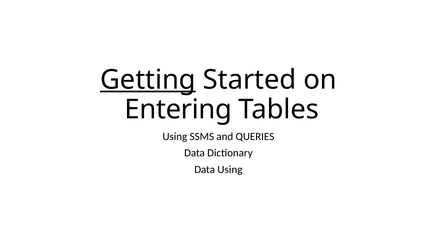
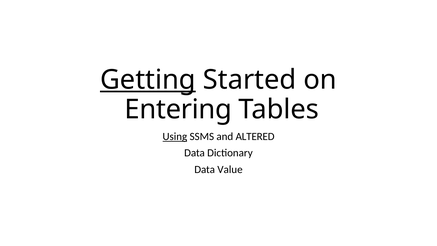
Using at (175, 137) underline: none -> present
QUERIES: QUERIES -> ALTERED
Data Using: Using -> Value
